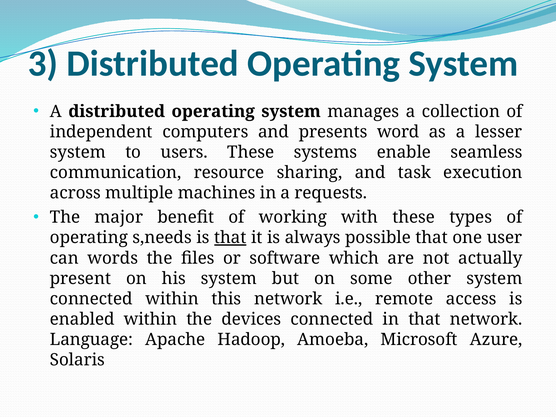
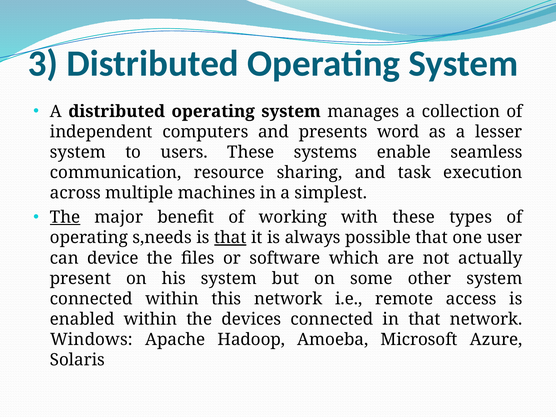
requests: requests -> simplest
The at (65, 217) underline: none -> present
words: words -> device
Language: Language -> Windows
